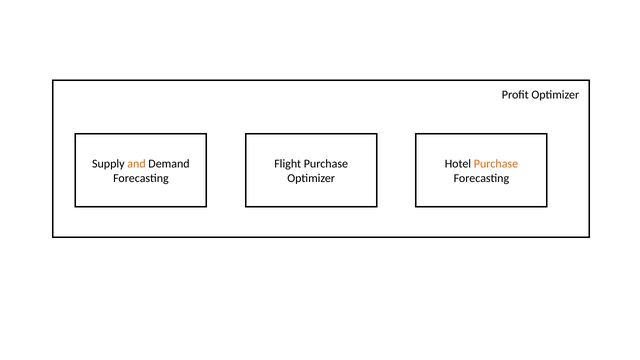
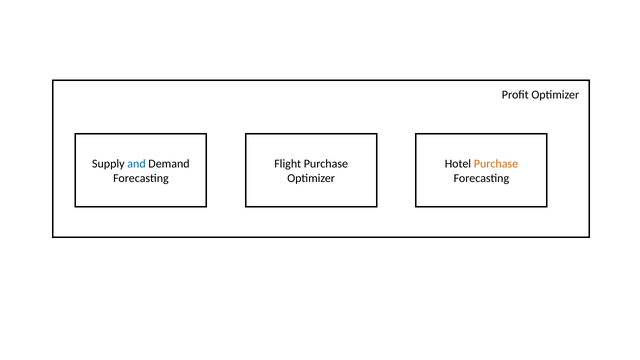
and colour: orange -> blue
